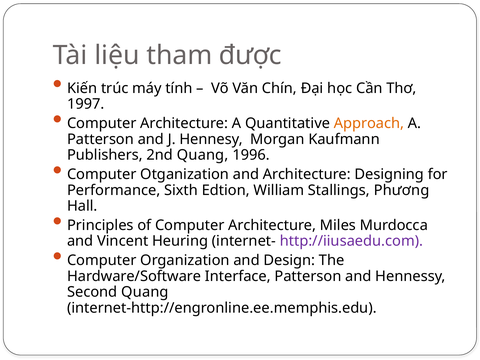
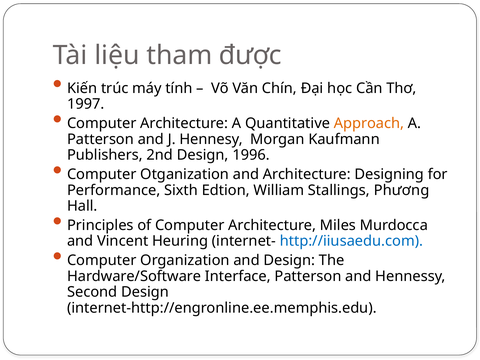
2nd Quang: Quang -> Design
http://iiusaedu.com colour: purple -> blue
Second Quang: Quang -> Design
